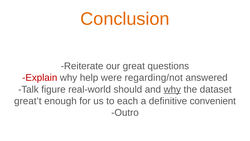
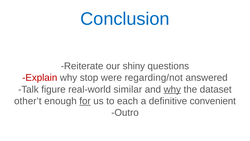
Conclusion colour: orange -> blue
great: great -> shiny
help: help -> stop
should: should -> similar
great’t: great’t -> other’t
for underline: none -> present
